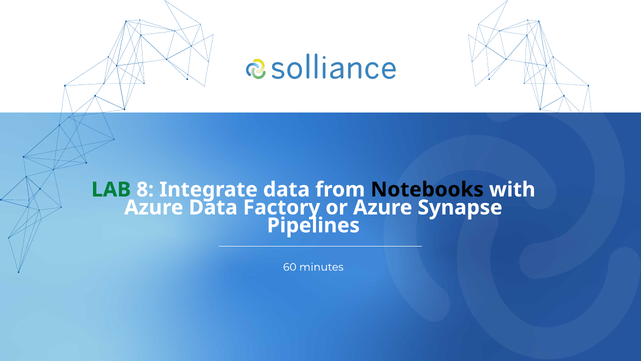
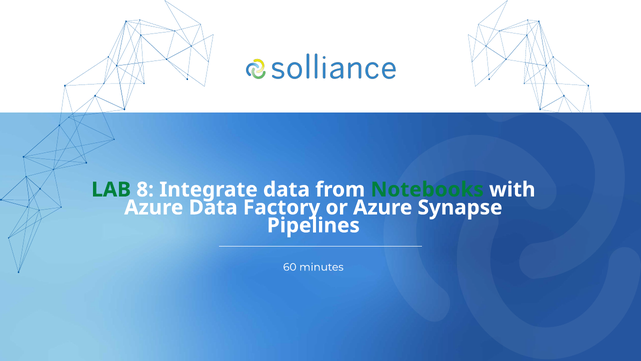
Notebooks colour: black -> green
